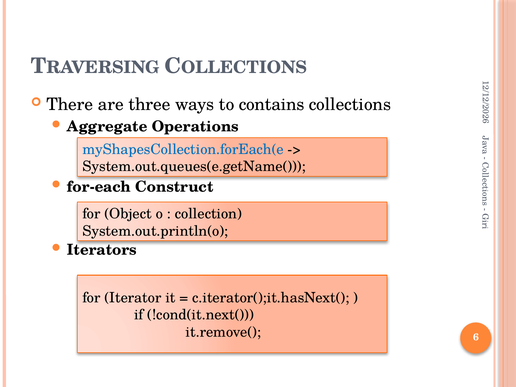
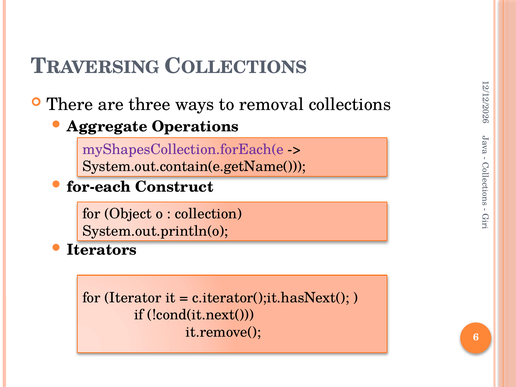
contains: contains -> removal
myShapesCollection.forEach(e colour: blue -> purple
System.out.queues(e.getName(: System.out.queues(e.getName( -> System.out.contain(e.getName(
